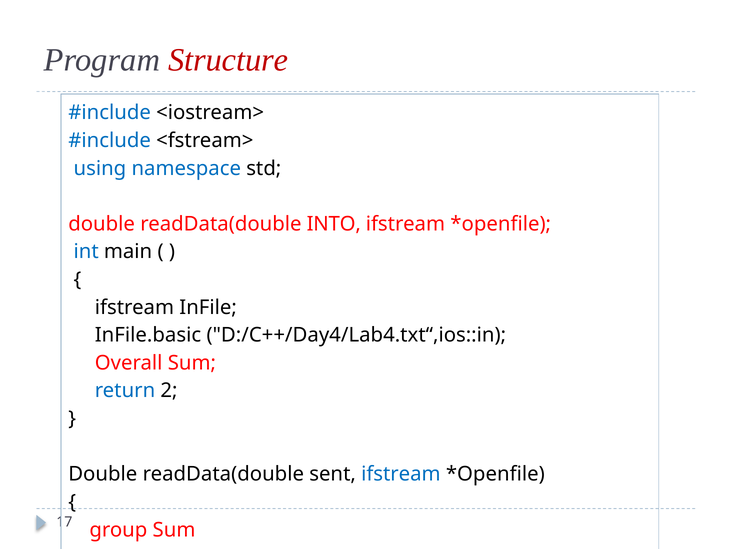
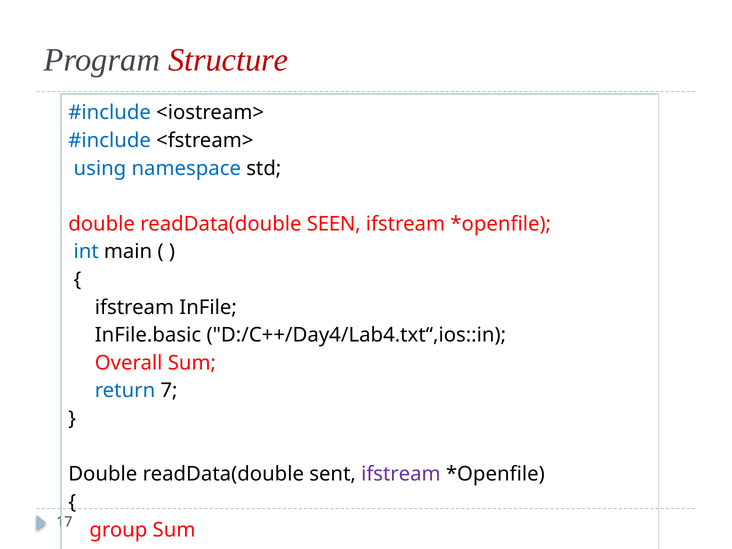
INTO: INTO -> SEEN
2: 2 -> 7
ifstream at (401, 474) colour: blue -> purple
